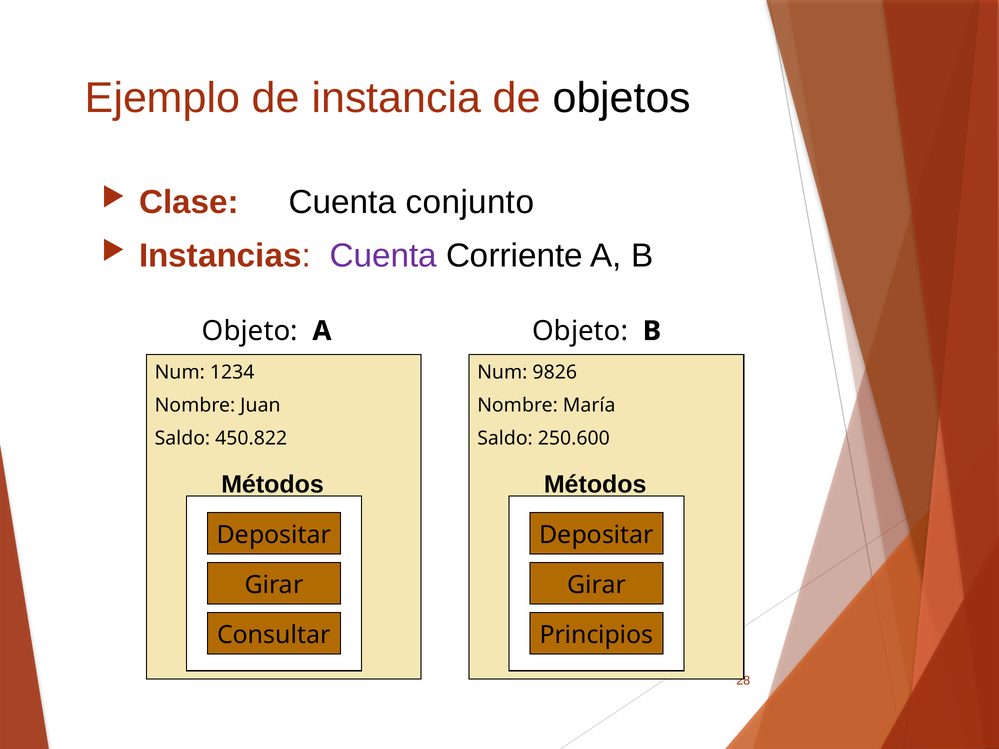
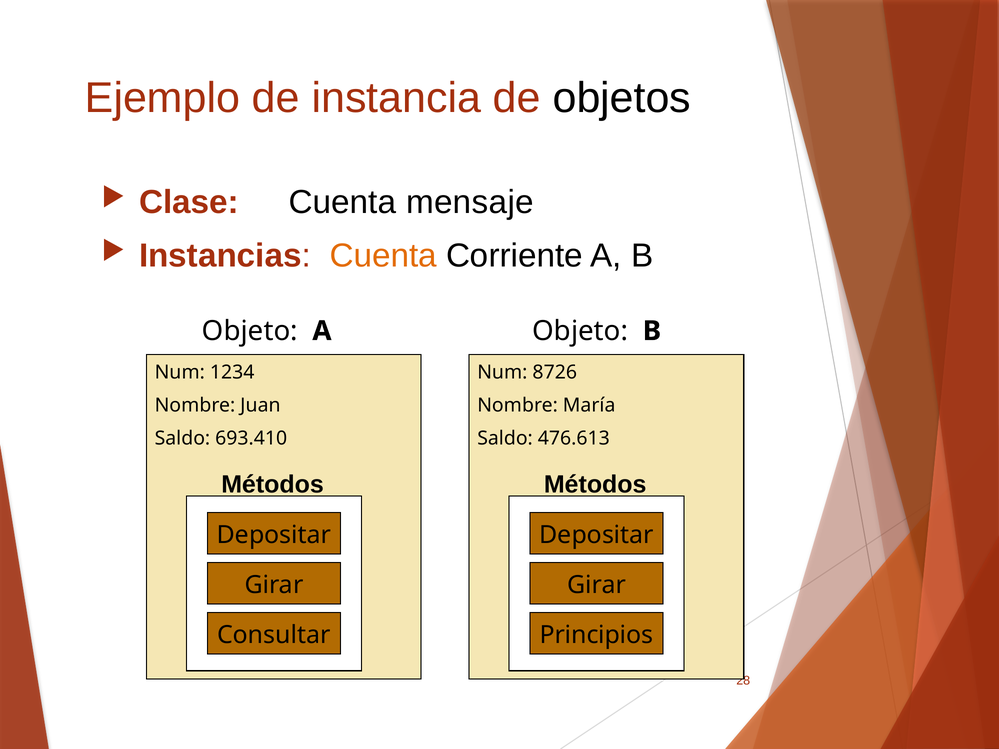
conjunto: conjunto -> mensaje
Cuenta at (383, 256) colour: purple -> orange
9826: 9826 -> 8726
450.822: 450.822 -> 693.410
250.600: 250.600 -> 476.613
